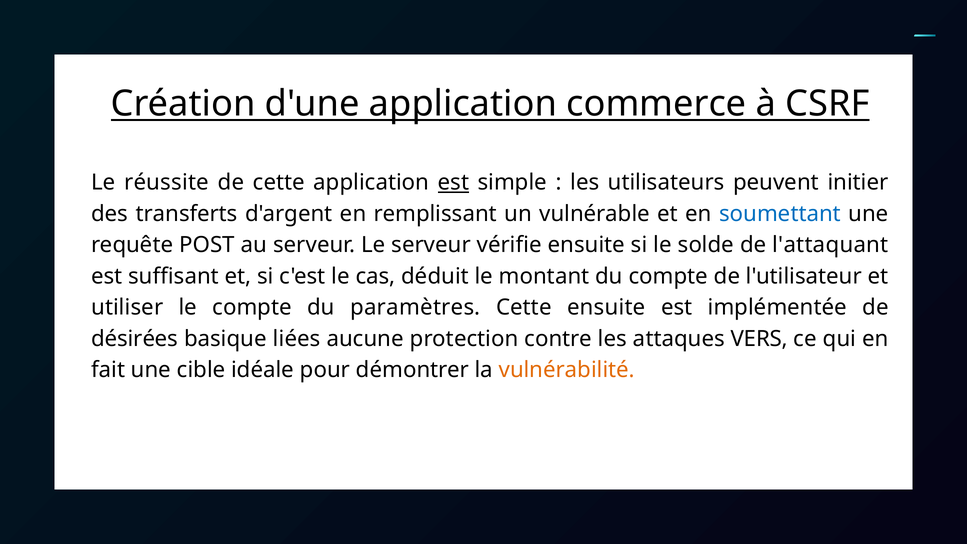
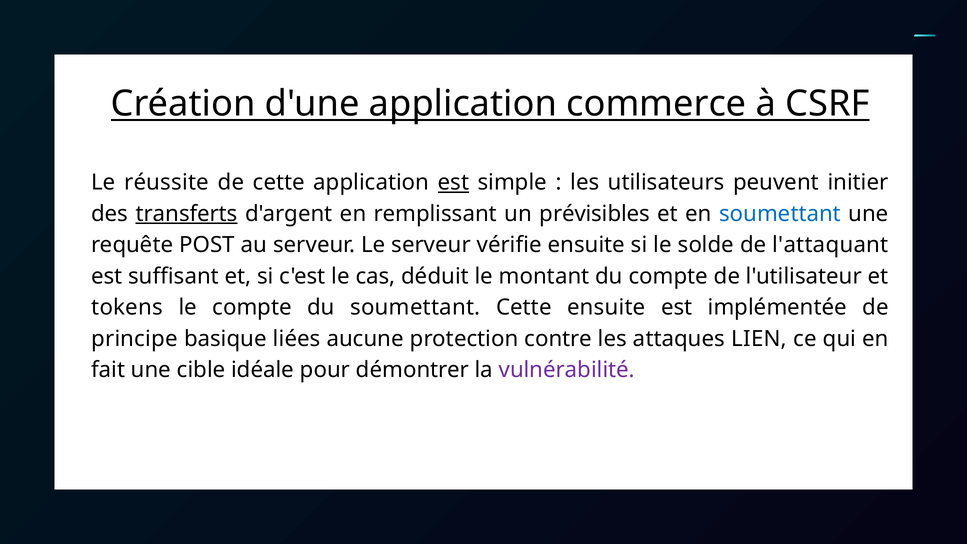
transferts underline: none -> present
vulnérable: vulnérable -> prévisibles
utiliser: utiliser -> tokens
du paramètres: paramètres -> soumettant
désirées: désirées -> principe
VERS: VERS -> LIEN
vulnérabilité colour: orange -> purple
